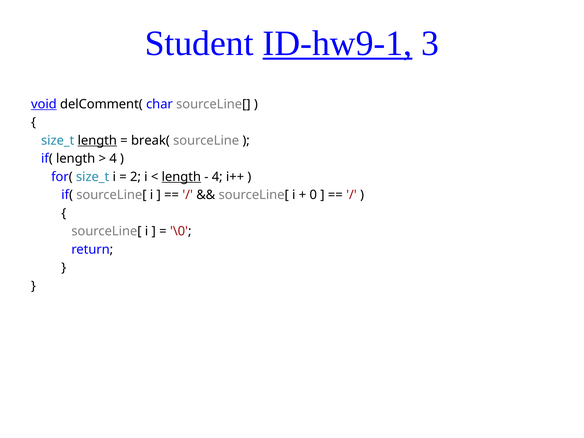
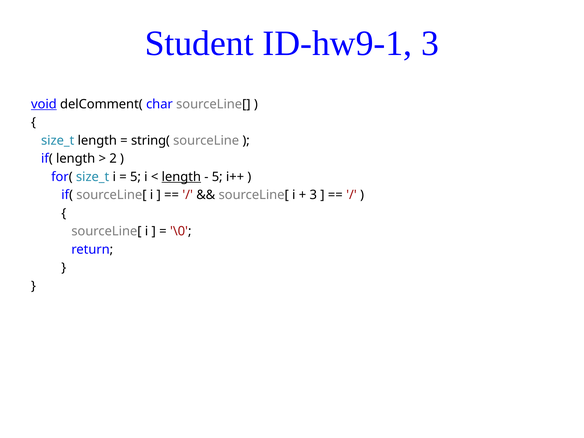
ID-hw9-1 underline: present -> none
length at (97, 140) underline: present -> none
break(: break( -> string(
4 at (113, 159): 4 -> 2
2 at (135, 177): 2 -> 5
4 at (217, 177): 4 -> 5
0 at (313, 195): 0 -> 3
